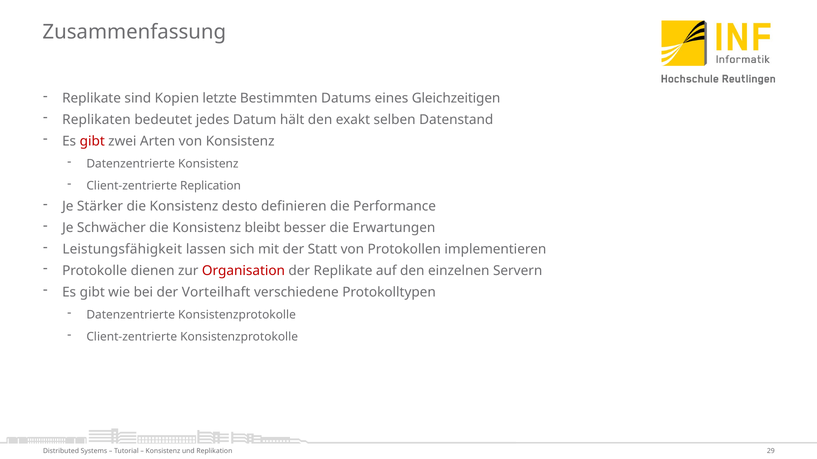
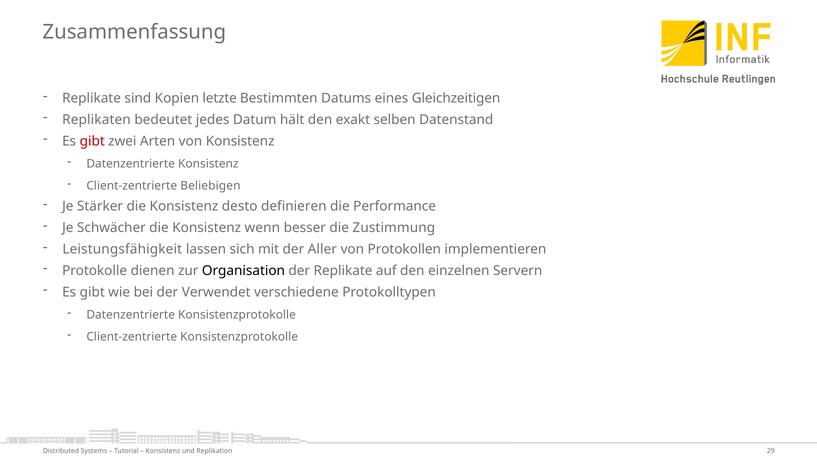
Replication: Replication -> Beliebigen
bleibt: bleibt -> wenn
Erwartungen: Erwartungen -> Zustimmung
Statt: Statt -> Aller
Organisation colour: red -> black
Vorteilhaft: Vorteilhaft -> Verwendet
